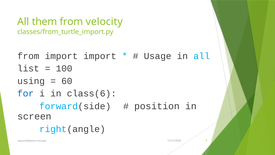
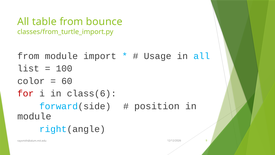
them: them -> table
velocity: velocity -> bounce
from import: import -> module
using: using -> color
for colour: blue -> red
screen at (34, 116): screen -> module
